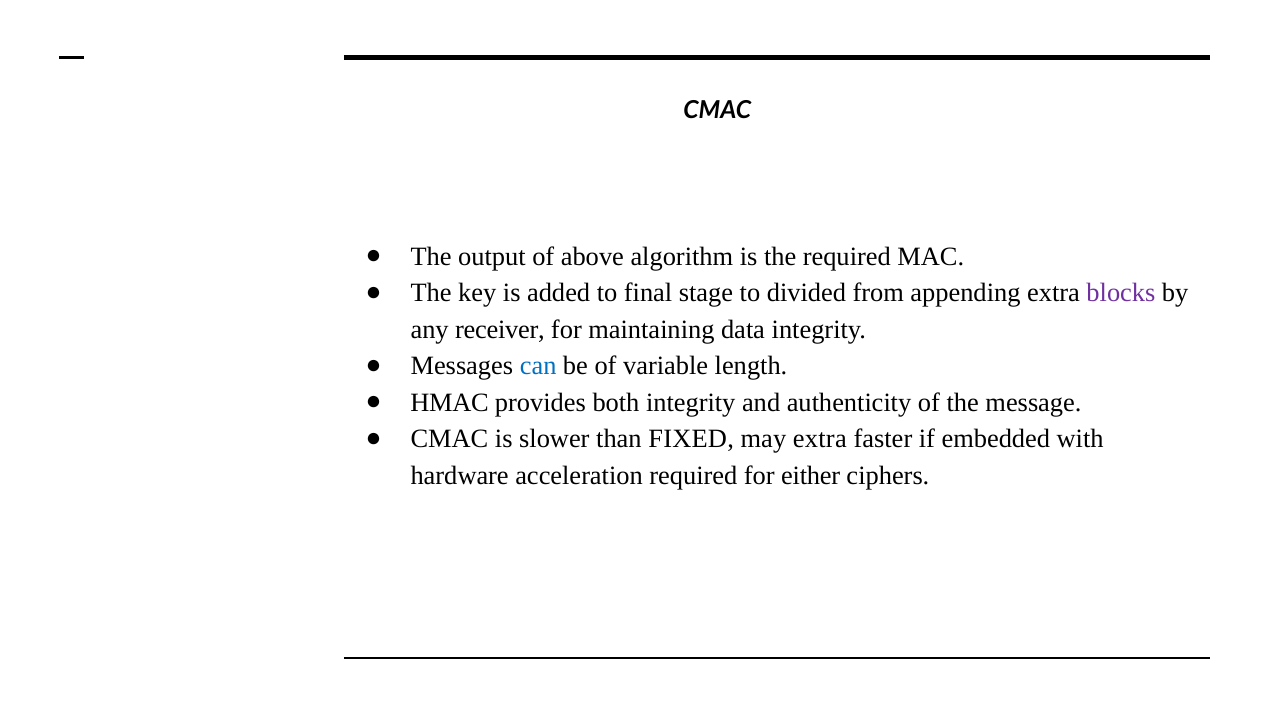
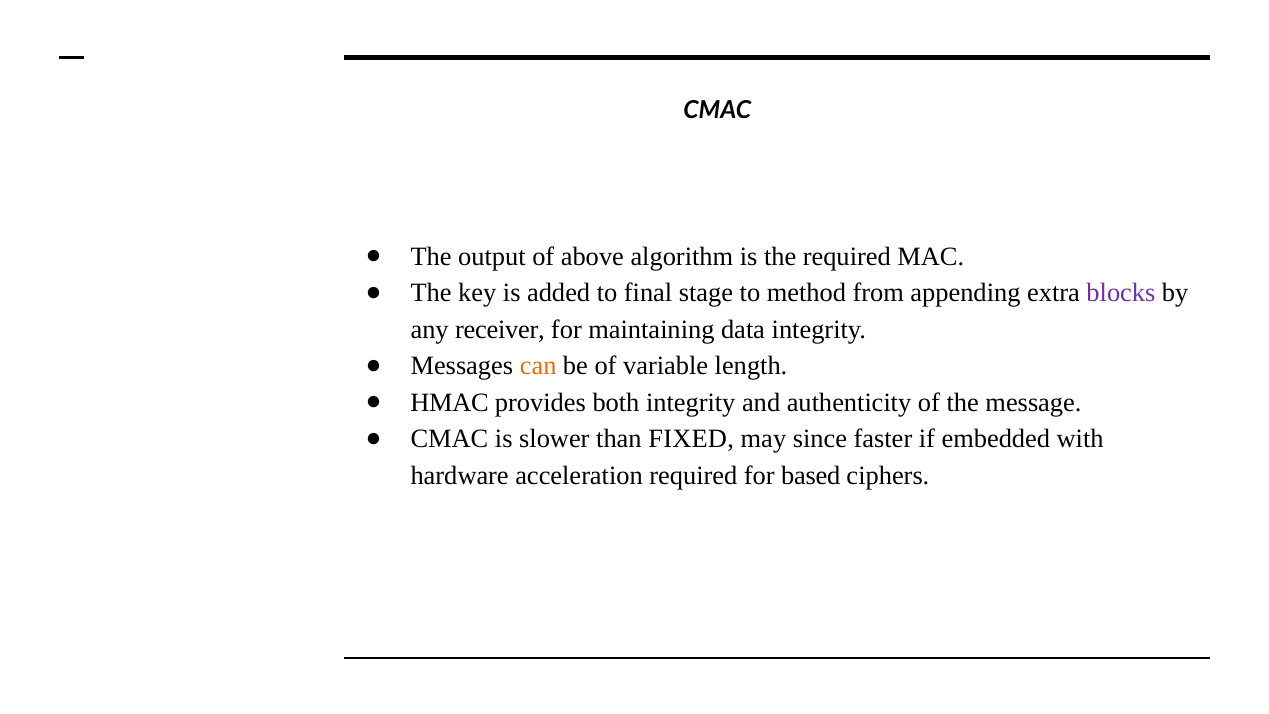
divided: divided -> method
can colour: blue -> orange
may extra: extra -> since
either: either -> based
